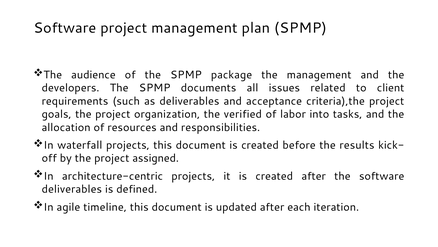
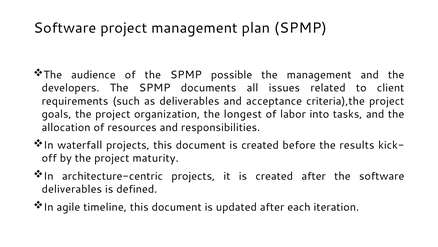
package: package -> possible
verified: verified -> longest
assigned: assigned -> maturity
